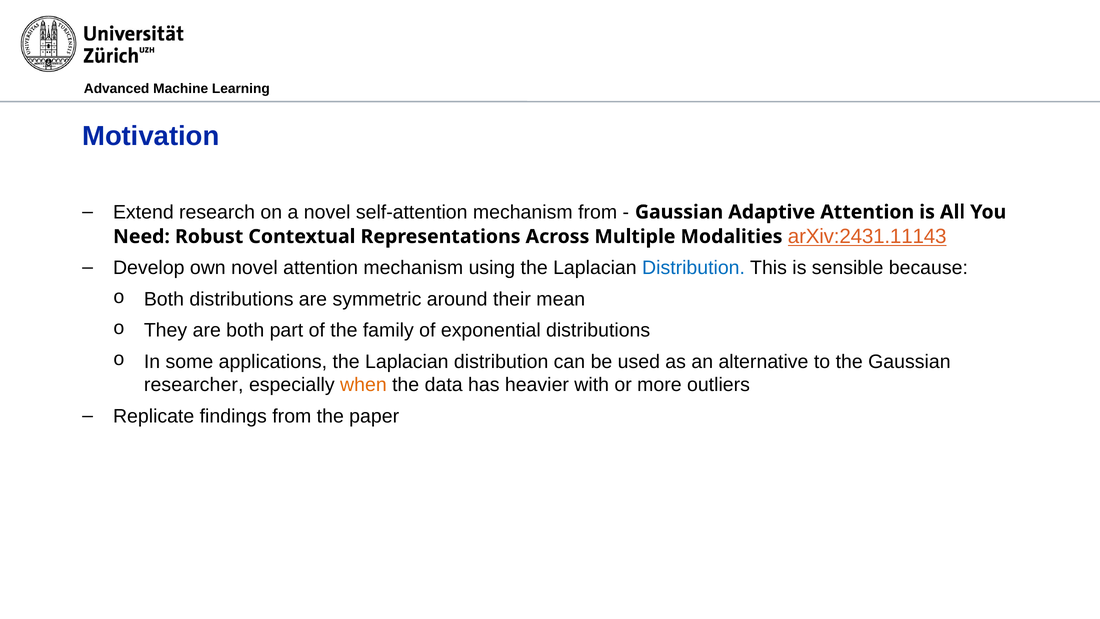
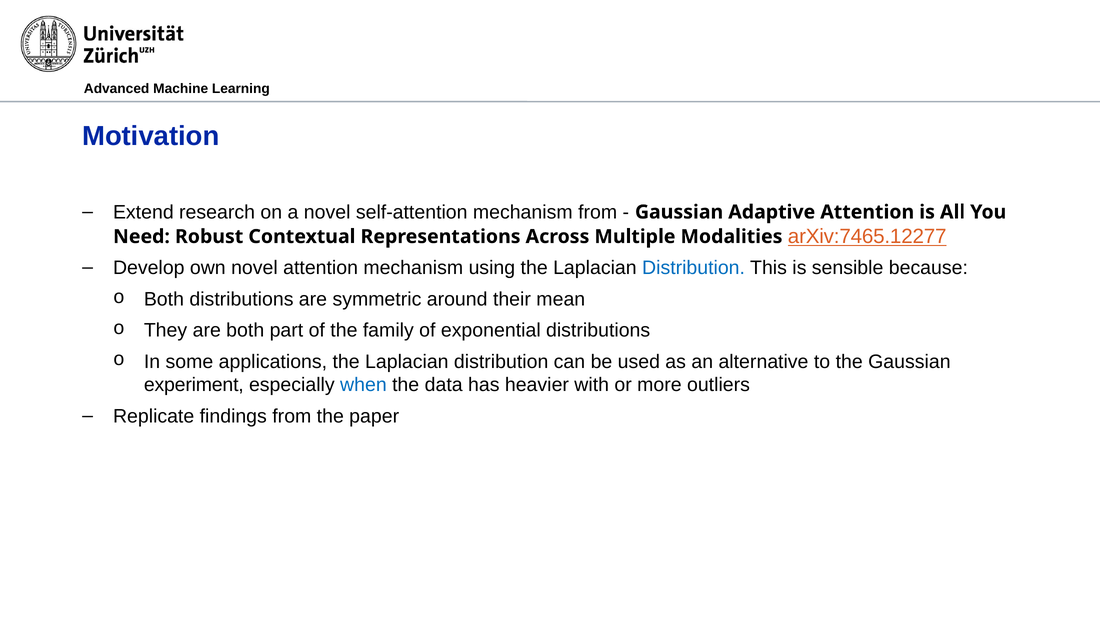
arXiv:2431.11143: arXiv:2431.11143 -> arXiv:7465.12277
researcher: researcher -> experiment
when colour: orange -> blue
